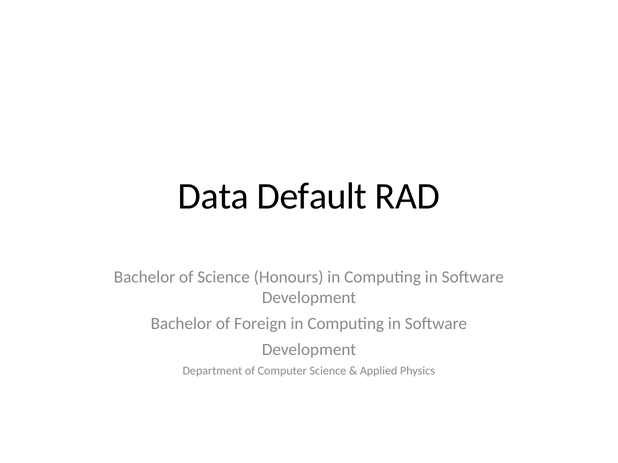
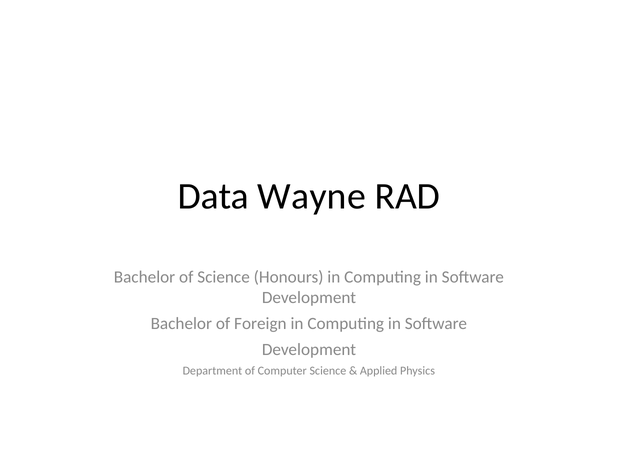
Default: Default -> Wayne
